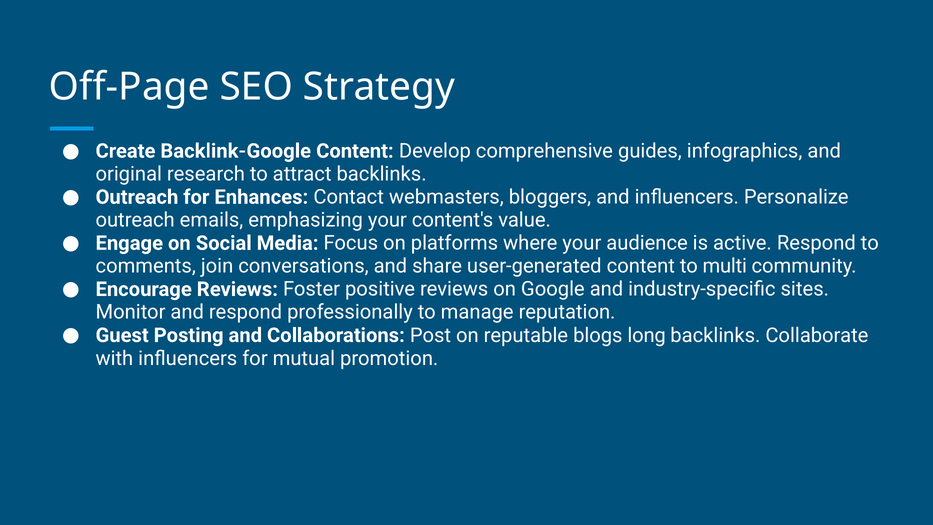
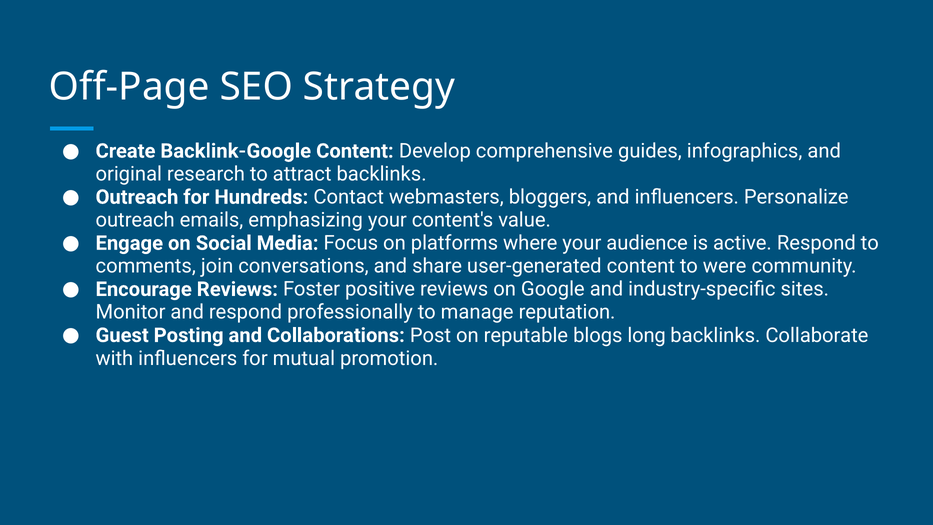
Enhances: Enhances -> Hundreds
multi: multi -> were
